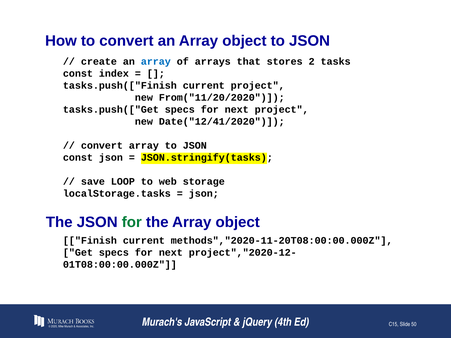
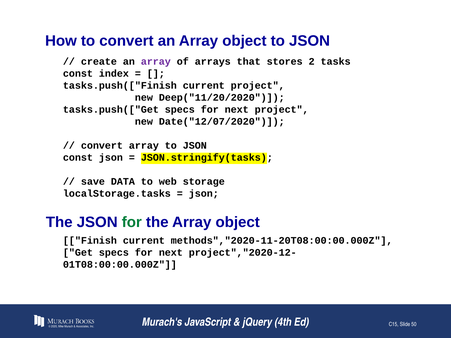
array at (156, 62) colour: blue -> purple
From("11/20/2020: From("11/20/2020 -> Deep("11/20/2020
Date("12/41/2020: Date("12/41/2020 -> Date("12/07/2020
LOOP: LOOP -> DATA
